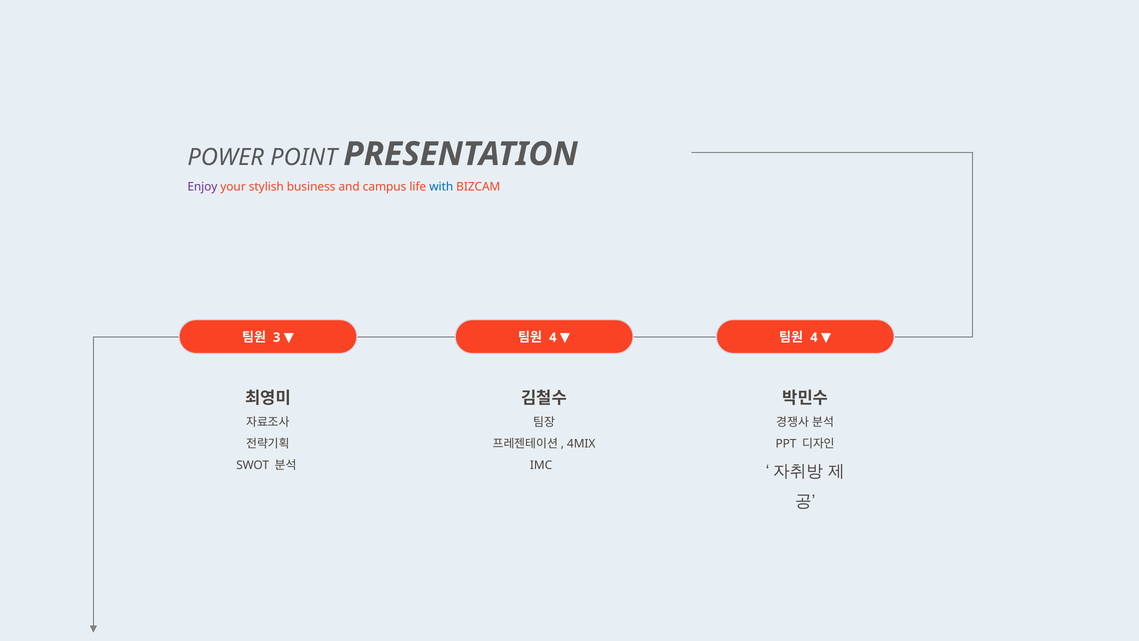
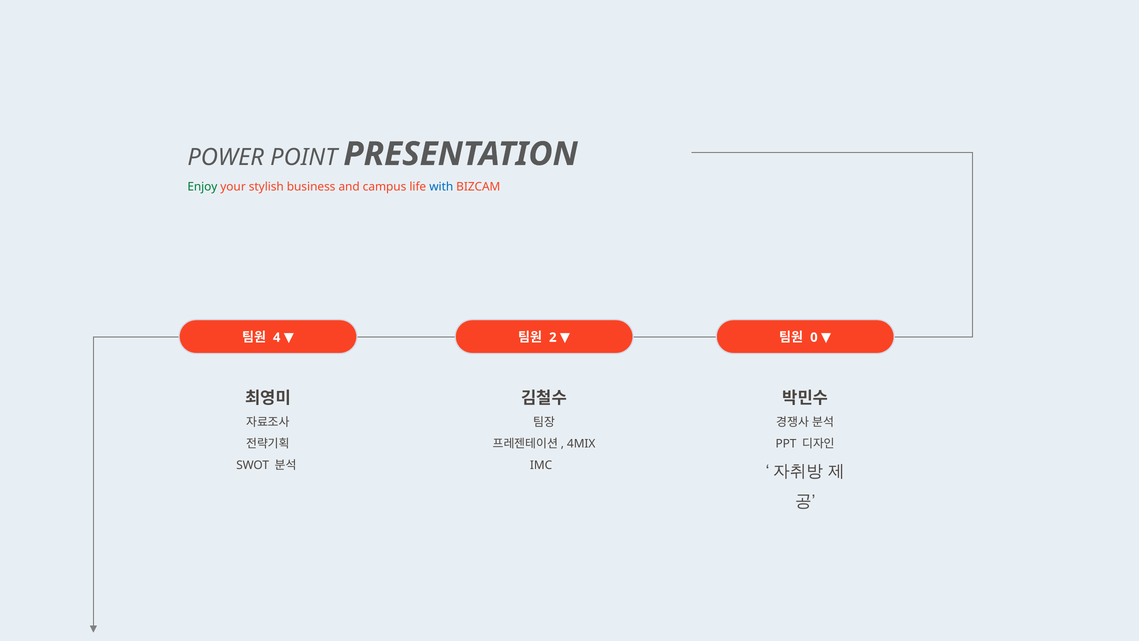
Enjoy colour: purple -> green
3: 3 -> 4
4 at (553, 337): 4 -> 2
4 at (814, 337): 4 -> 0
